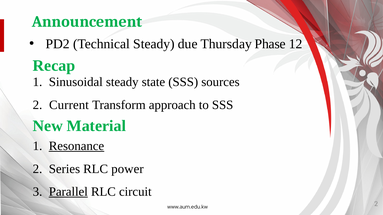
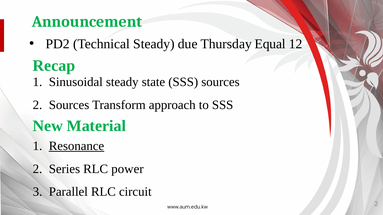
Phase: Phase -> Equal
2 Current: Current -> Sources
Parallel underline: present -> none
